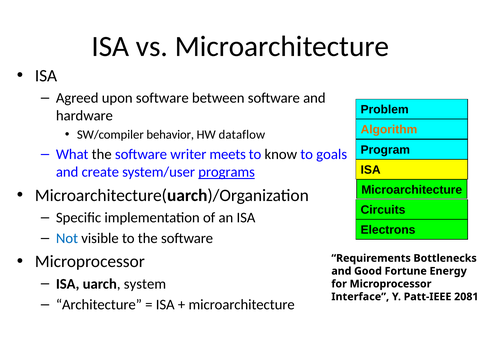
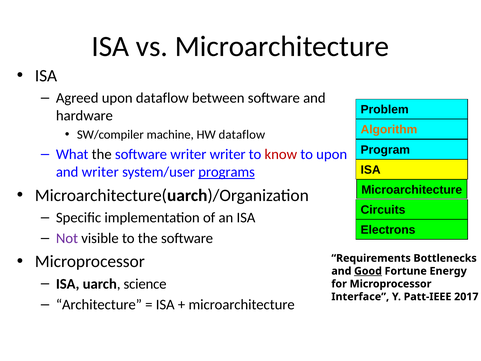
upon software: software -> dataflow
behavior: behavior -> machine
writer meets: meets -> writer
know colour: black -> red
to goals: goals -> upon
and create: create -> writer
Not colour: blue -> purple
Good underline: none -> present
system: system -> science
2081: 2081 -> 2017
